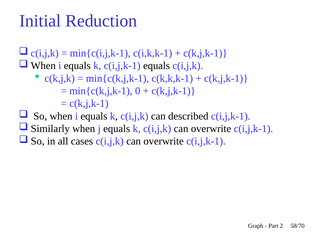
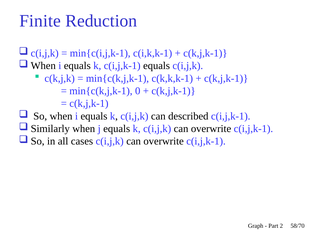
Initial: Initial -> Finite
